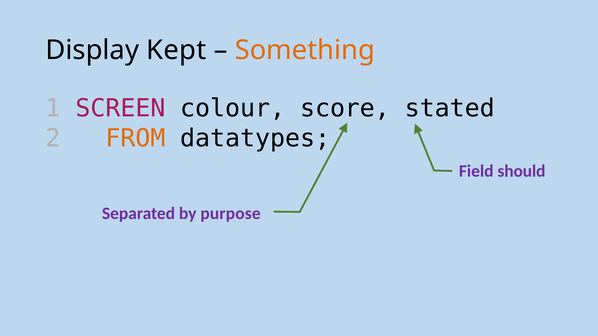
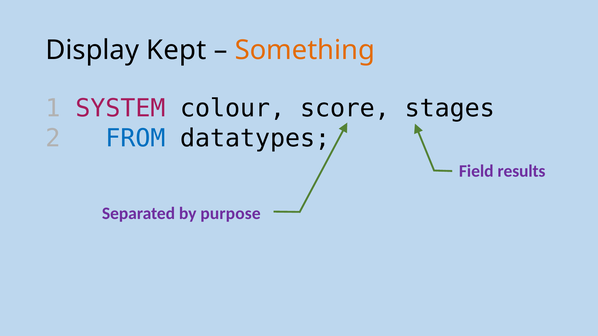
SCREEN: SCREEN -> SYSTEM
stated: stated -> stages
FROM colour: orange -> blue
should: should -> results
